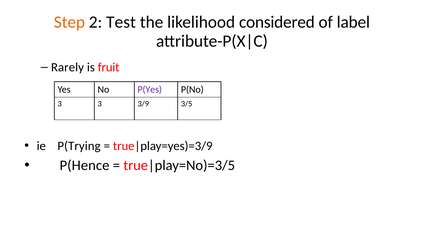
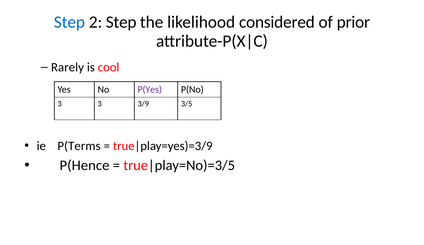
Step at (69, 22) colour: orange -> blue
2 Test: Test -> Step
label: label -> prior
fruit: fruit -> cool
P(Trying: P(Trying -> P(Terms
